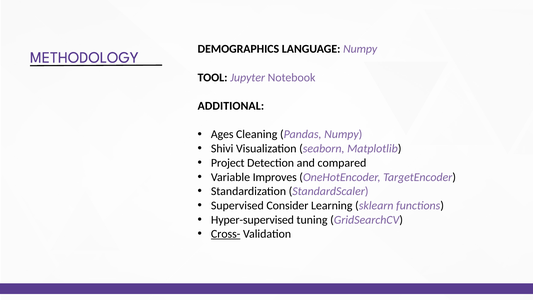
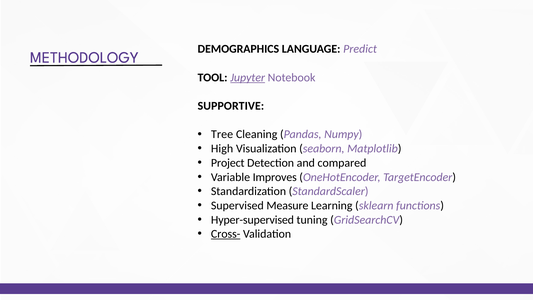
LANGUAGE Numpy: Numpy -> Predict
Jupyter underline: none -> present
ADDITIONAL: ADDITIONAL -> SUPPORTIVE
Ages: Ages -> Tree
Shivi: Shivi -> High
Consider: Consider -> Measure
